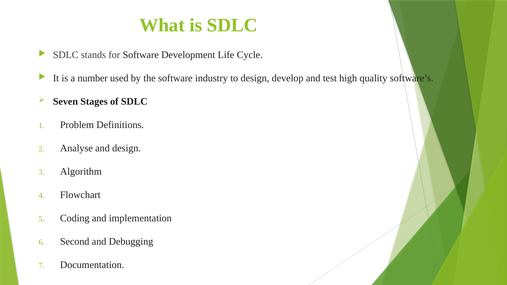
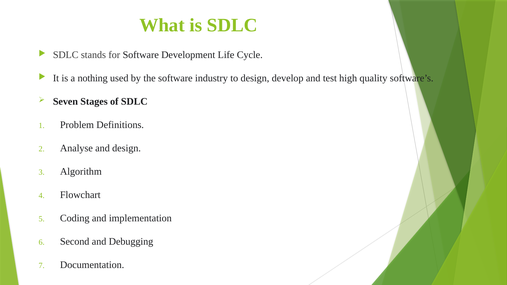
number: number -> nothing
